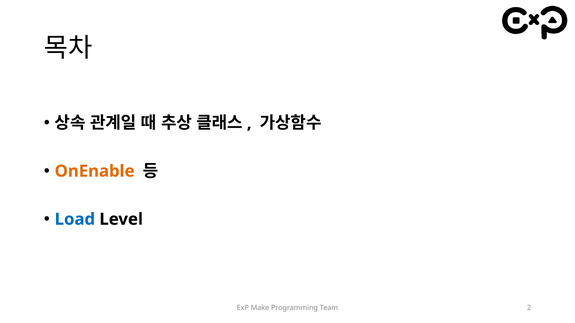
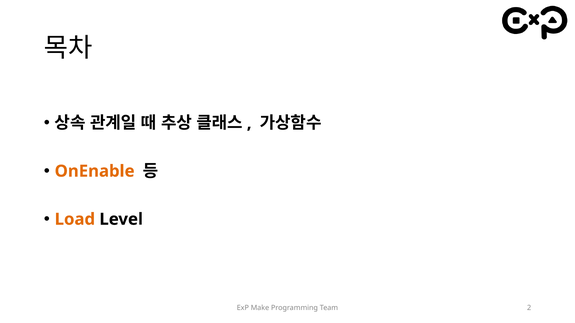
Load colour: blue -> orange
